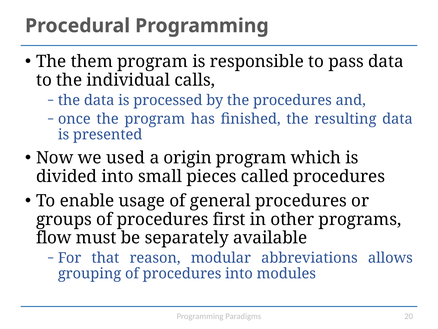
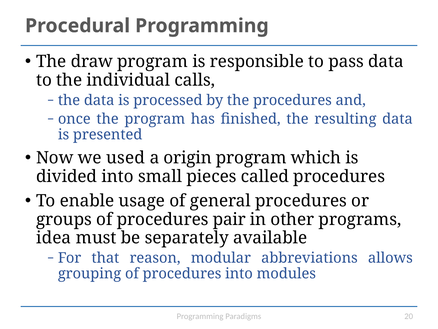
them: them -> draw
first: first -> pair
flow: flow -> idea
